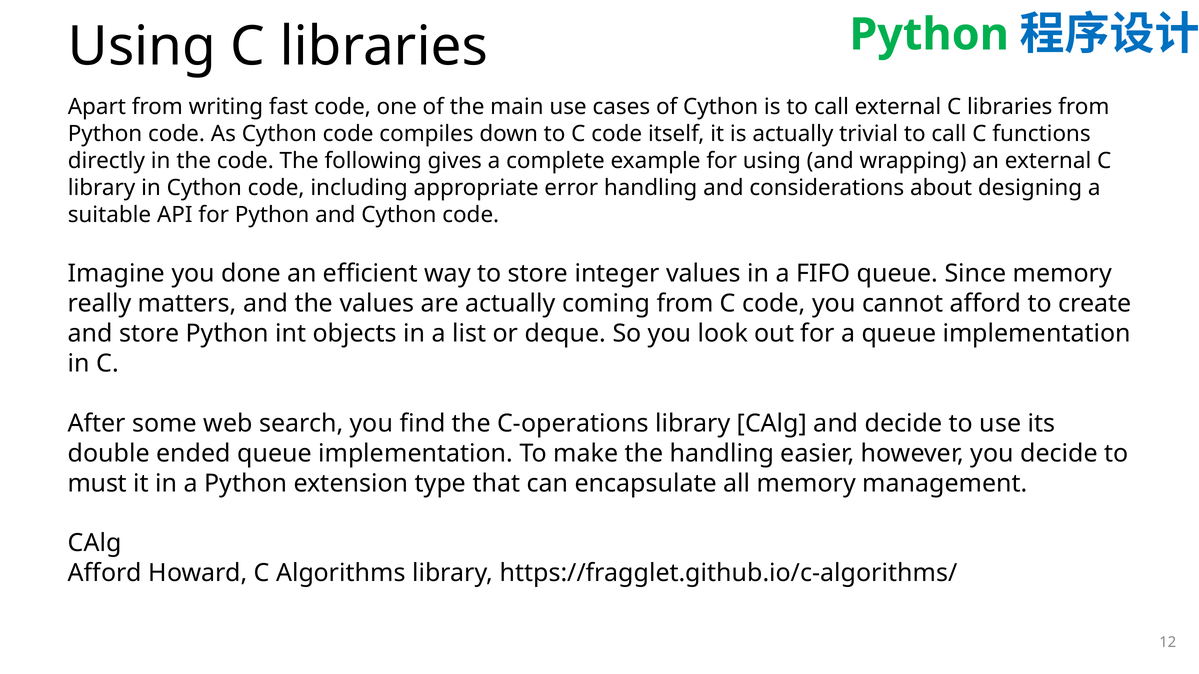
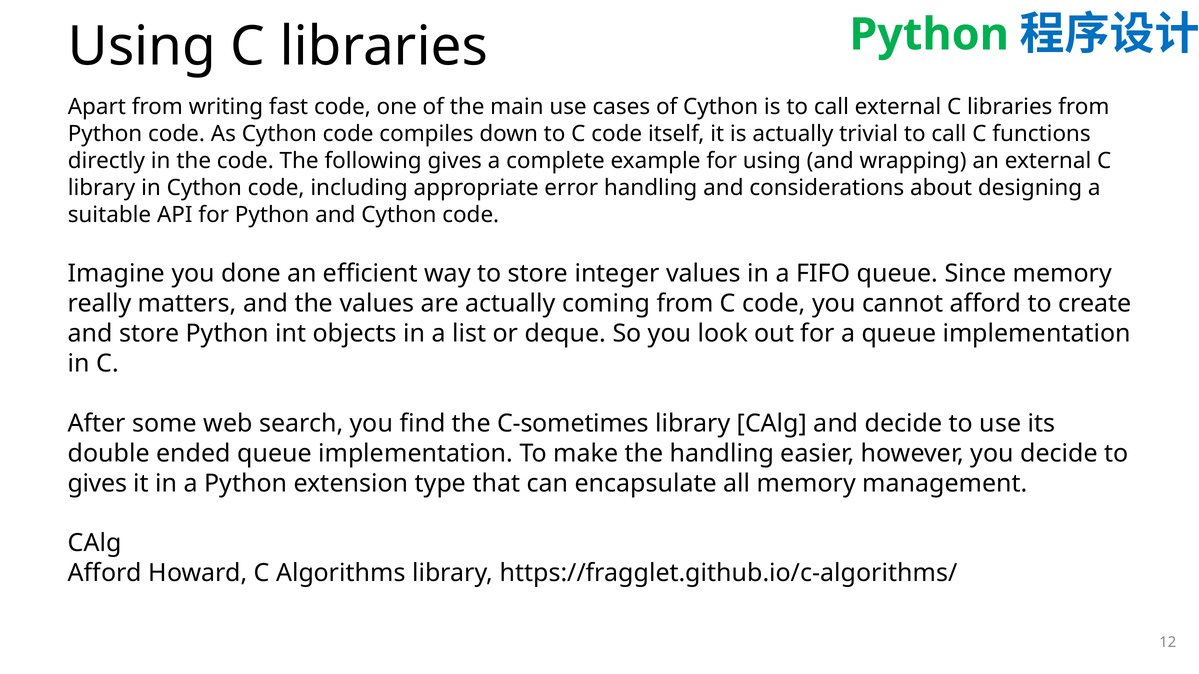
C-operations: C-operations -> C-sometimes
must at (97, 484): must -> gives
